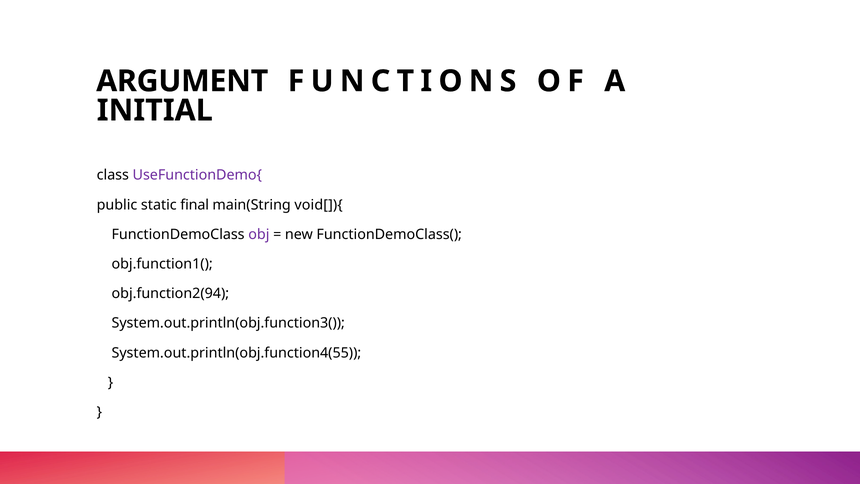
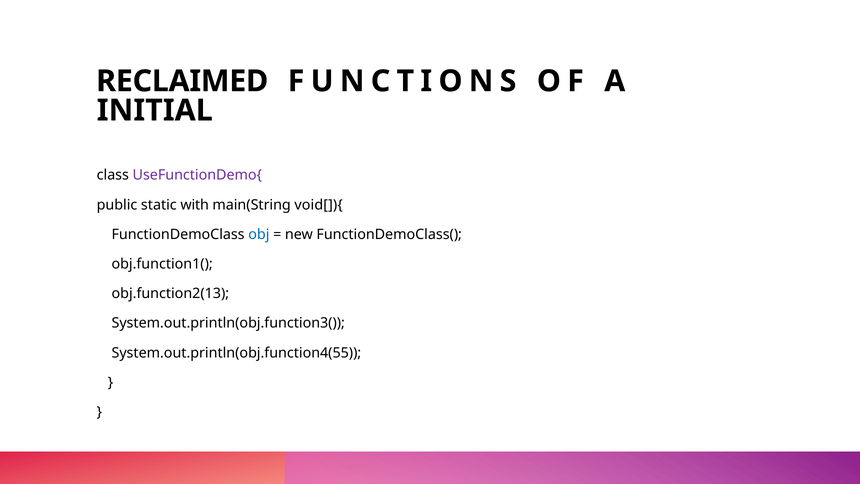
ARGUMENT: ARGUMENT -> RECLAIMED
final: final -> with
obj colour: purple -> blue
obj.function2(94: obj.function2(94 -> obj.function2(13
